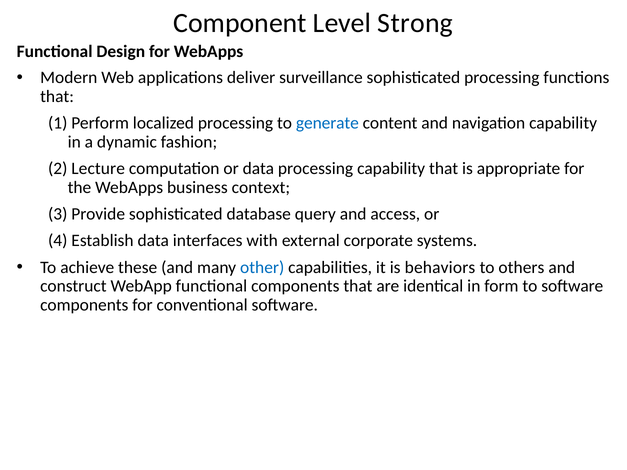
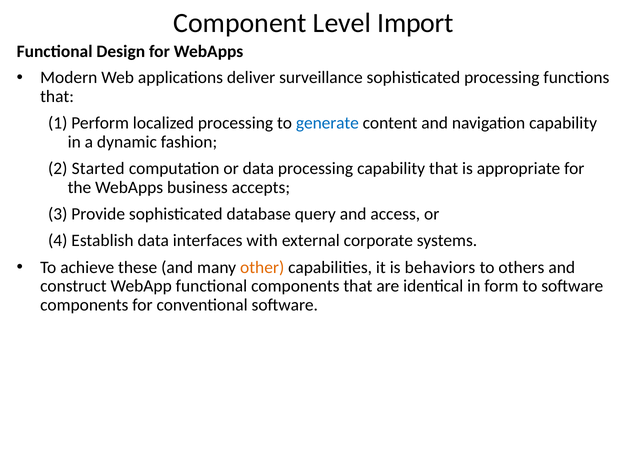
Strong: Strong -> Import
Lecture: Lecture -> Started
context: context -> accepts
other colour: blue -> orange
